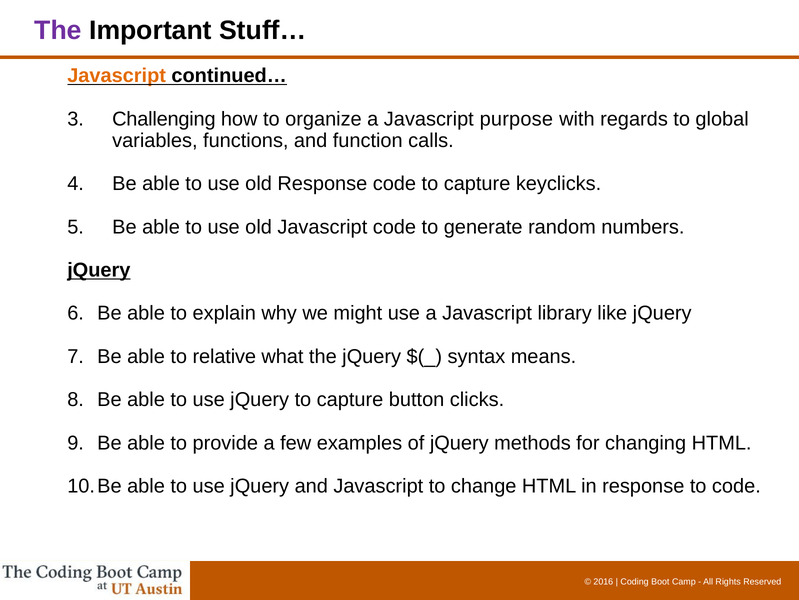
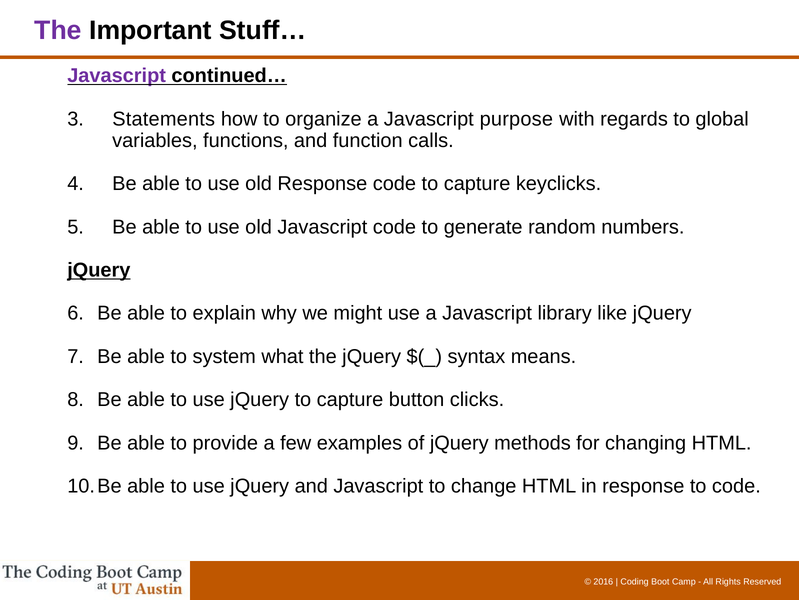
Javascript at (117, 76) colour: orange -> purple
Challenging: Challenging -> Statements
relative: relative -> system
